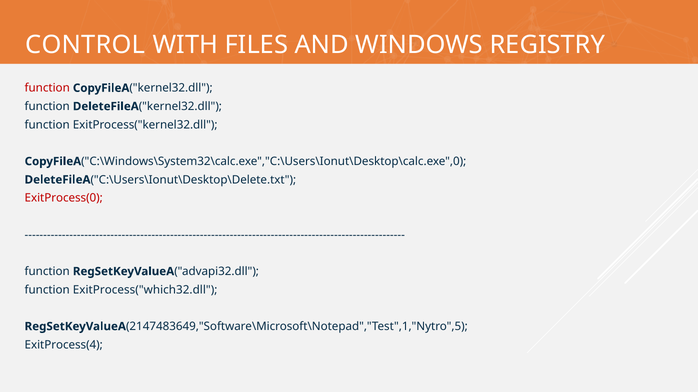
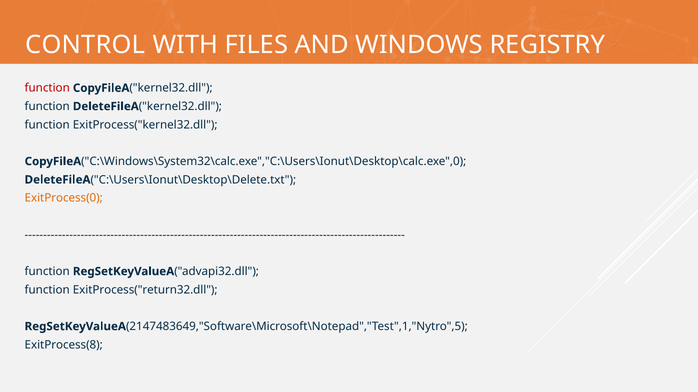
ExitProcess(0 colour: red -> orange
ExitProcess("which32.dll: ExitProcess("which32.dll -> ExitProcess("return32.dll
ExitProcess(4: ExitProcess(4 -> ExitProcess(8
